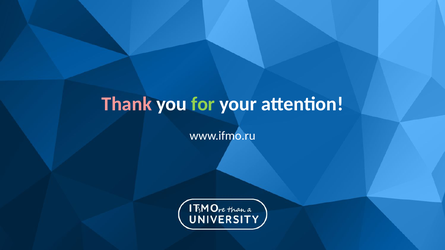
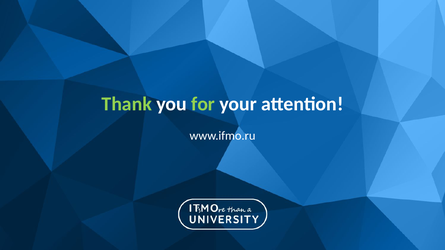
Thank colour: pink -> light green
